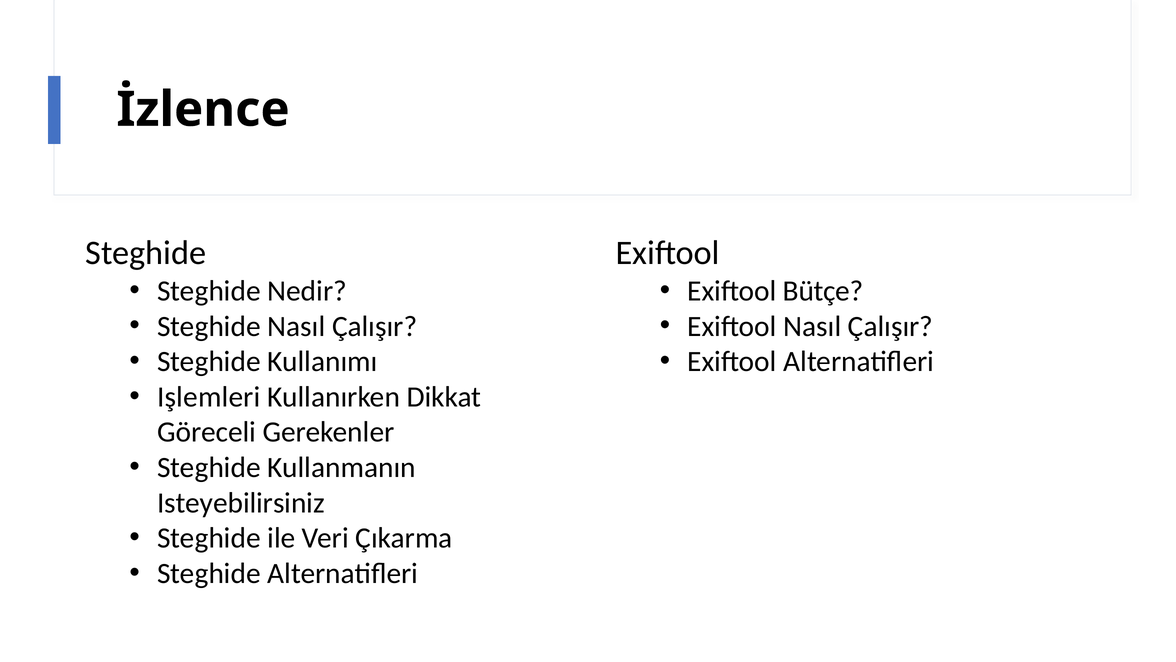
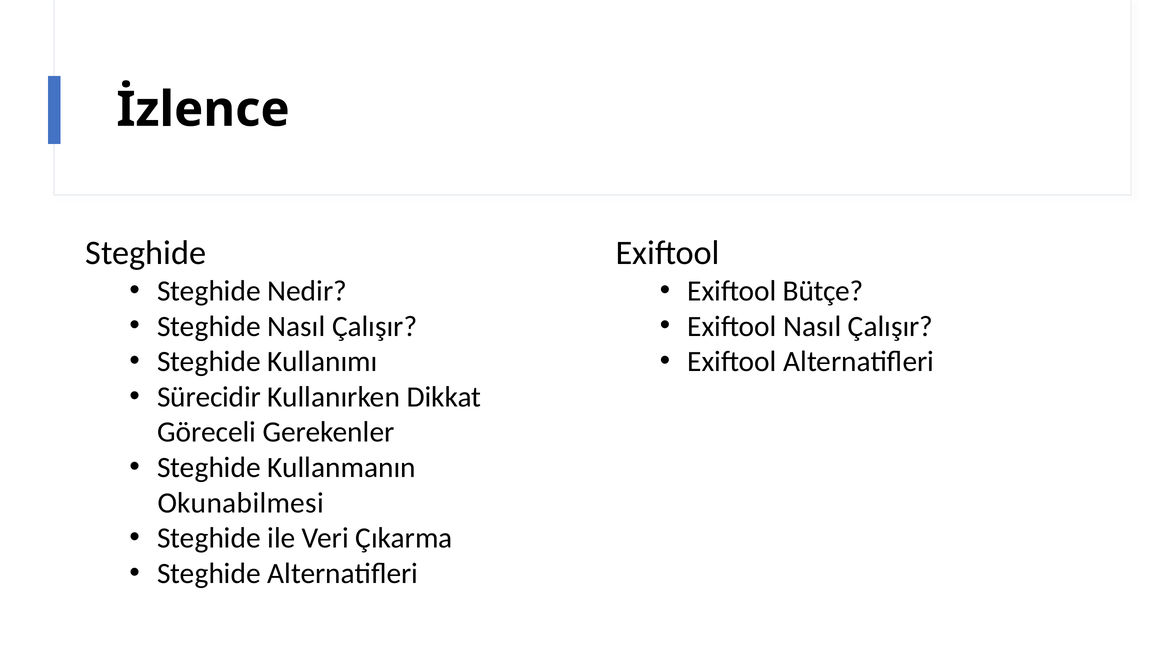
Işlemleri: Işlemleri -> Sürecidir
Isteyebilirsiniz: Isteyebilirsiniz -> Okunabilmesi
